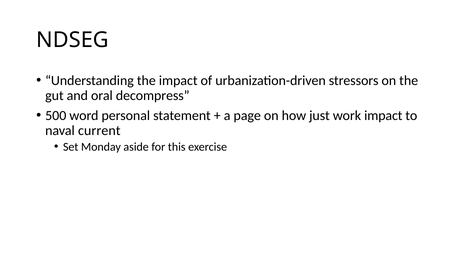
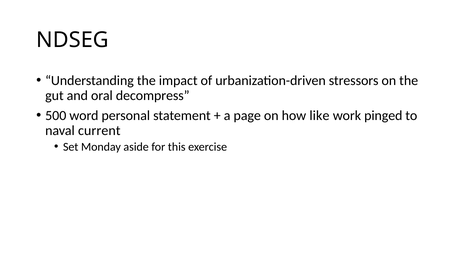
just: just -> like
work impact: impact -> pinged
